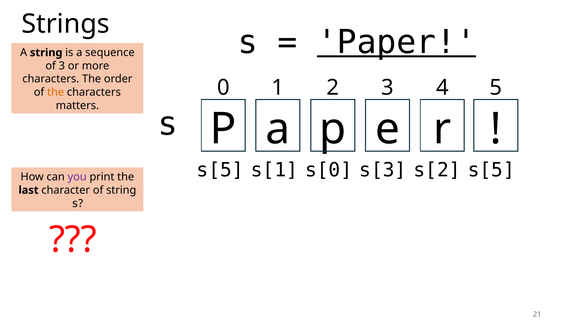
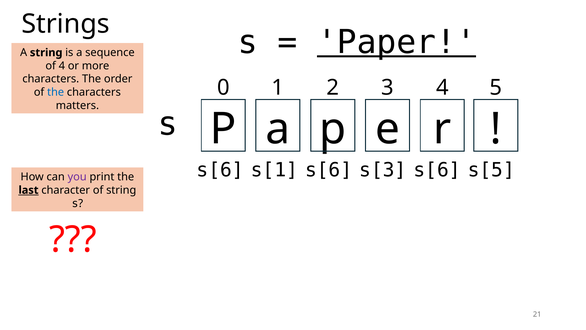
of 3: 3 -> 4
the at (56, 92) colour: orange -> blue
s[5 at (220, 170): s[5 -> s[6
s[1 s[0: s[0 -> s[6
s[3 s[2: s[2 -> s[6
last underline: none -> present
